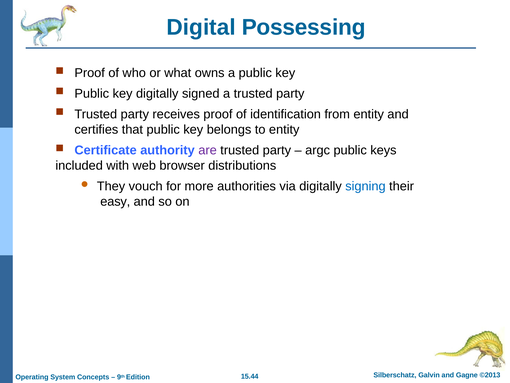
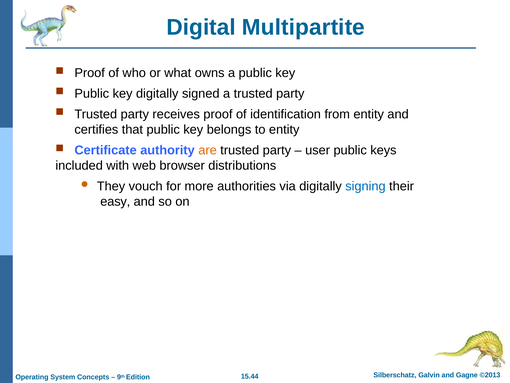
Possessing: Possessing -> Multipartite
are colour: purple -> orange
argc: argc -> user
